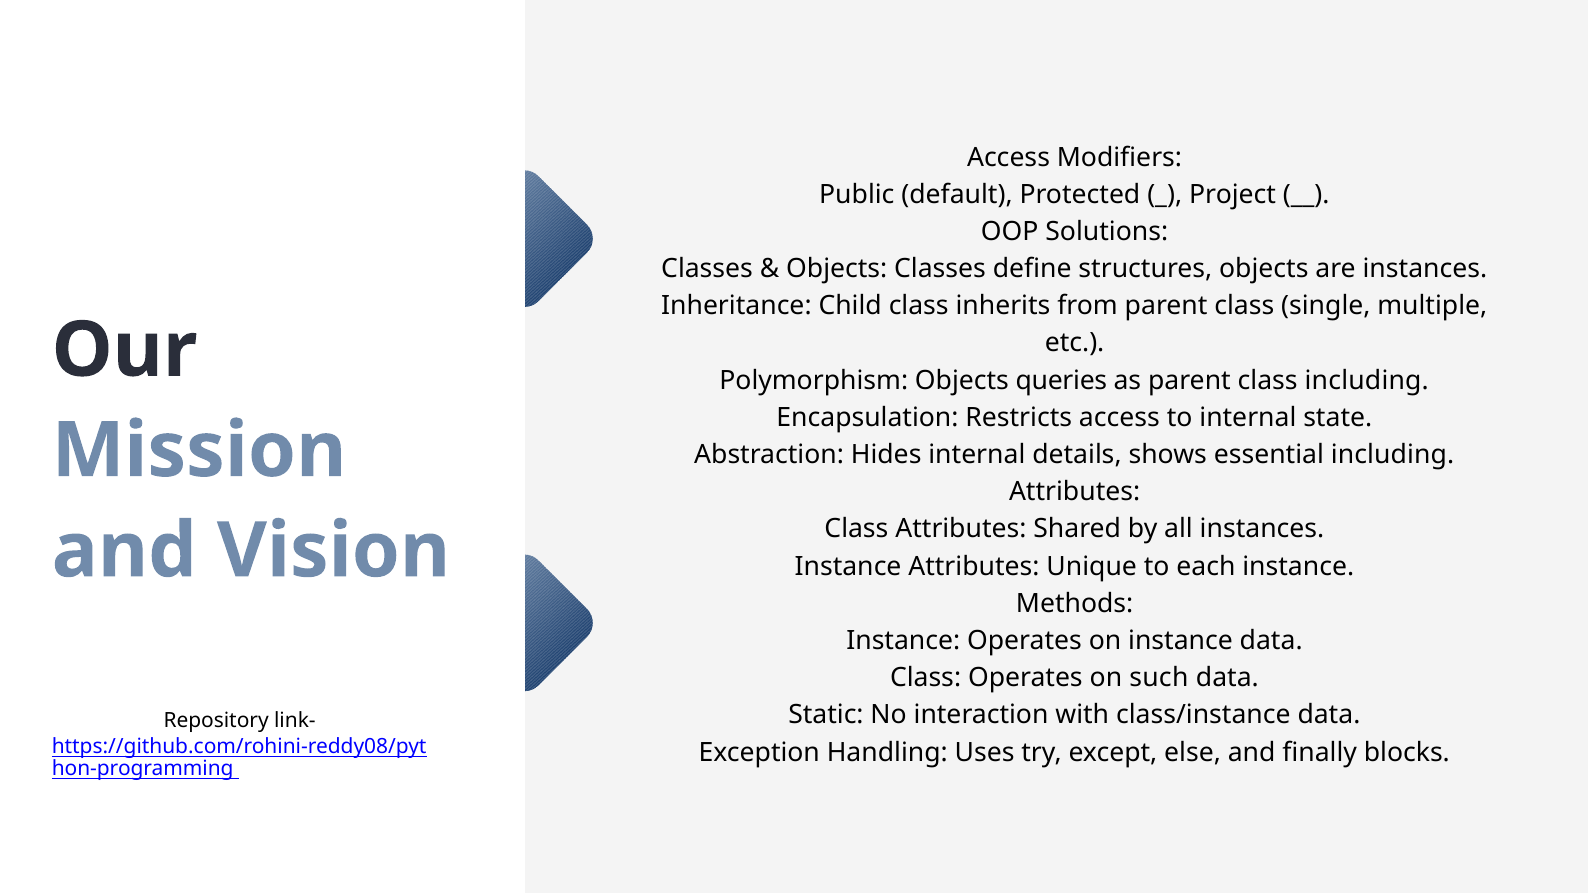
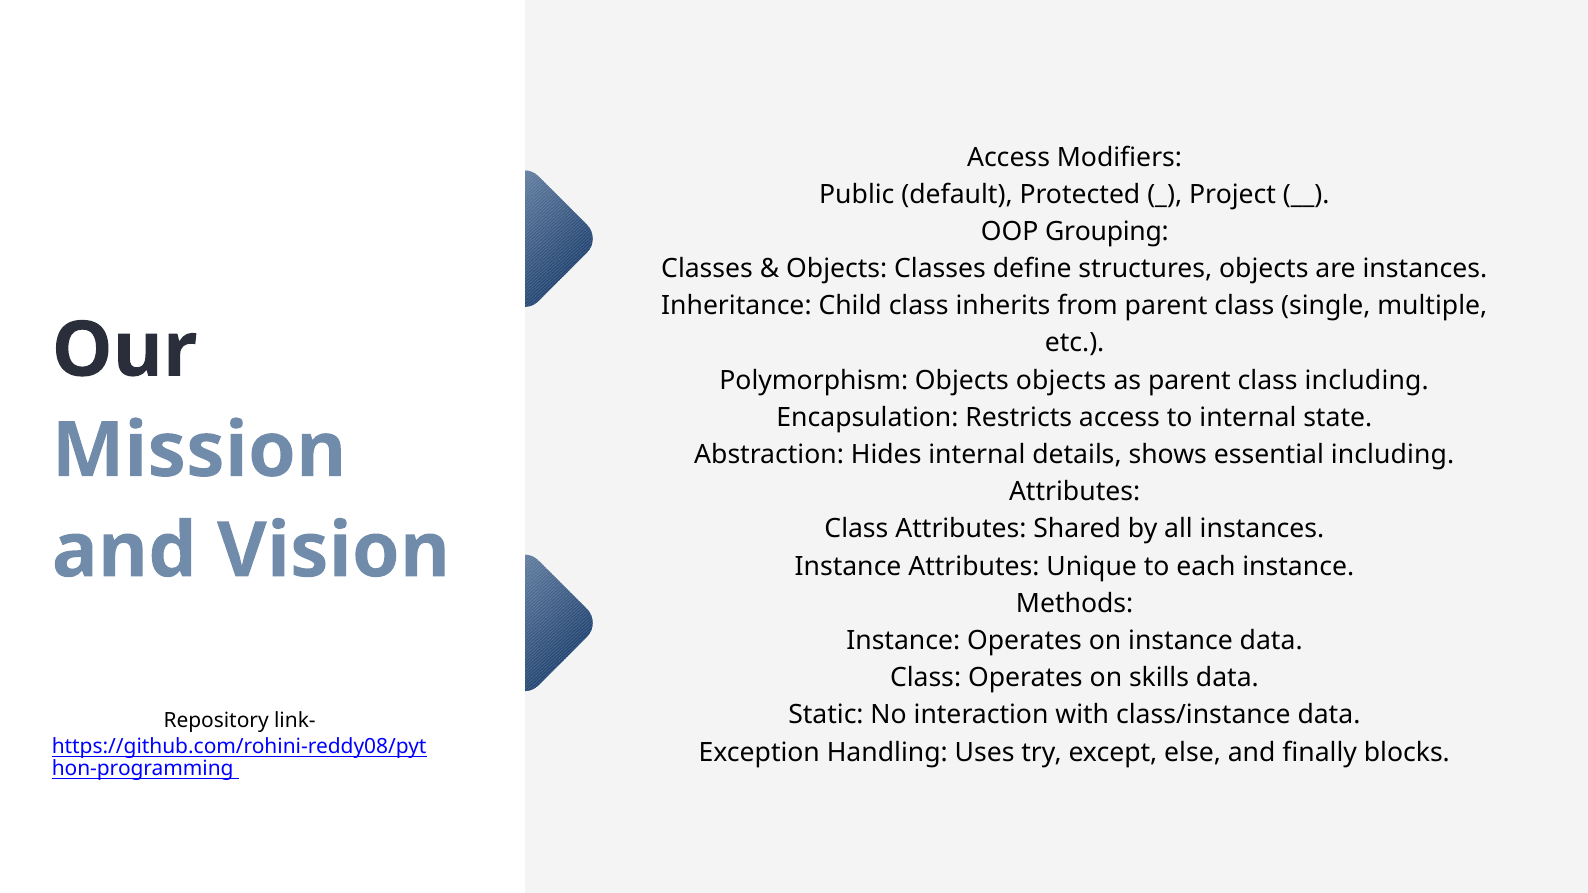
Solutions: Solutions -> Grouping
Objects queries: queries -> objects
such: such -> skills
